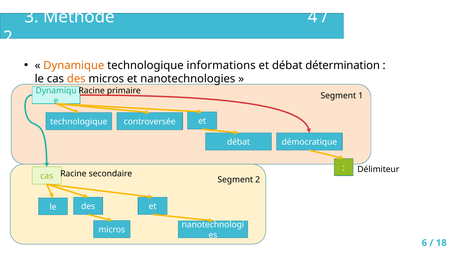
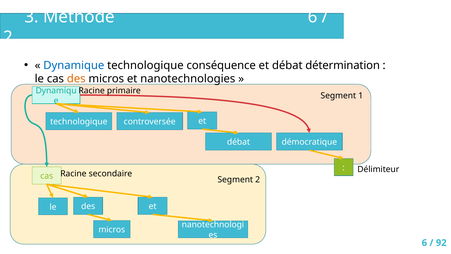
Méthode 4: 4 -> 6
Dynamique colour: orange -> blue
informations: informations -> conséquence
18: 18 -> 92
